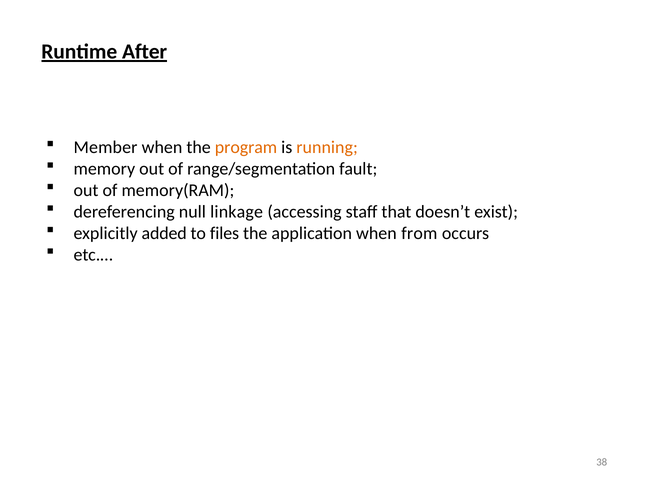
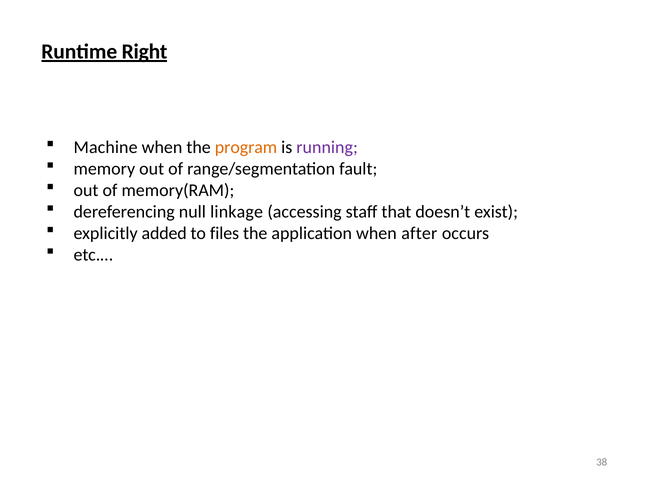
After: After -> Right
Member: Member -> Machine
running colour: orange -> purple
from: from -> after
